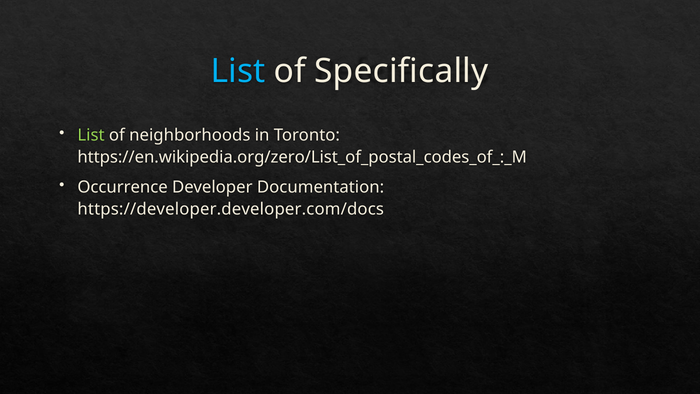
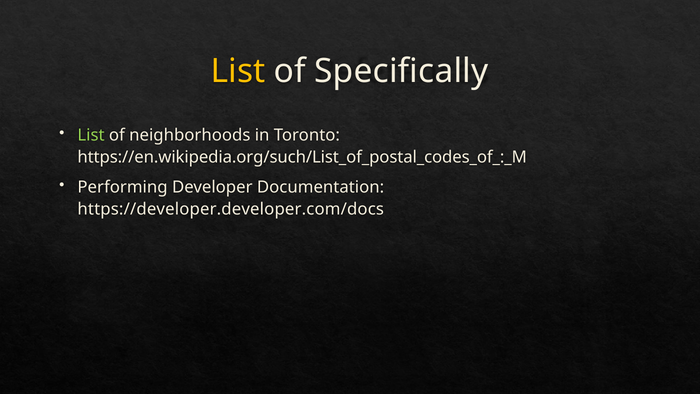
List at (238, 71) colour: light blue -> yellow
https://en.wikipedia.org/zero/List_of_postal_codes_of_:_M: https://en.wikipedia.org/zero/List_of_postal_codes_of_:_M -> https://en.wikipedia.org/such/List_of_postal_codes_of_:_M
Occurrence: Occurrence -> Performing
